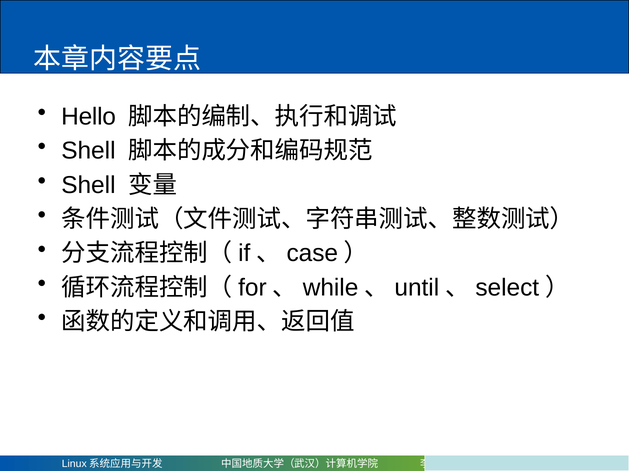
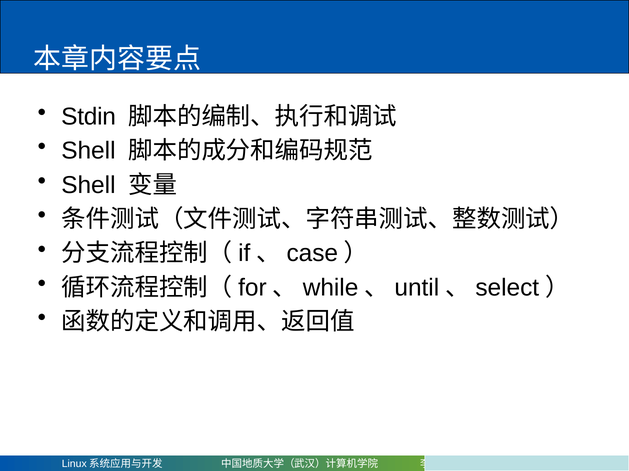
Hello: Hello -> Stdin
